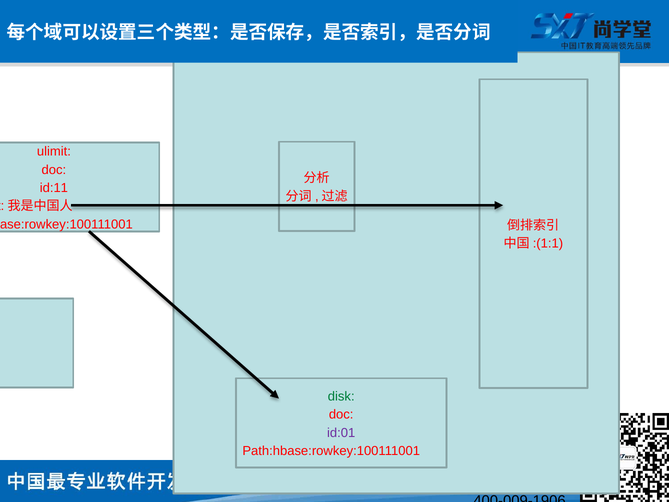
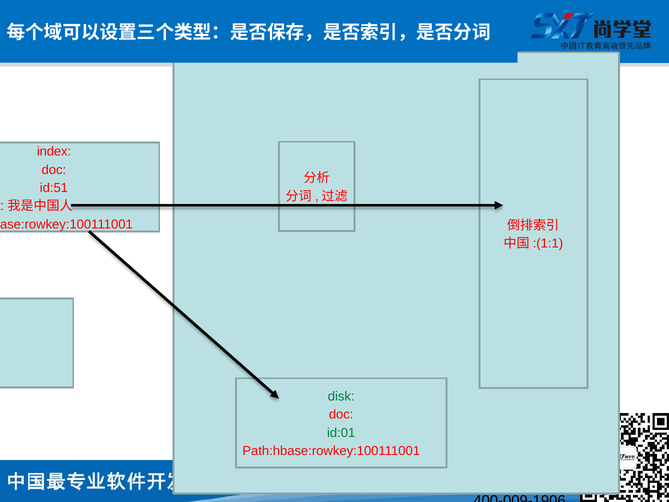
ulimit: ulimit -> index
id:11: id:11 -> id:51
id:01 colour: purple -> green
